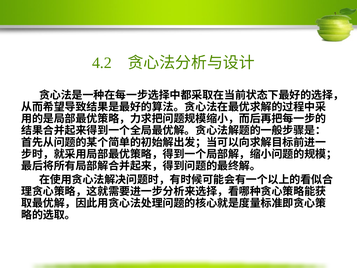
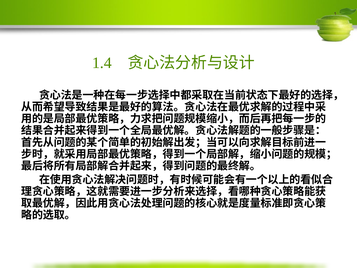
4.2: 4.2 -> 1.4
